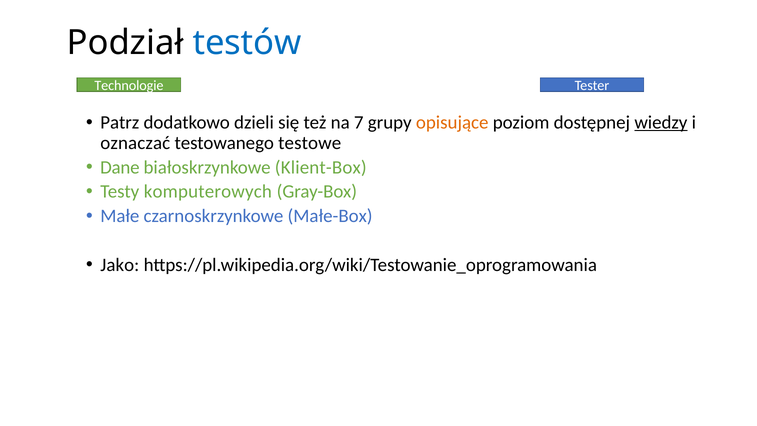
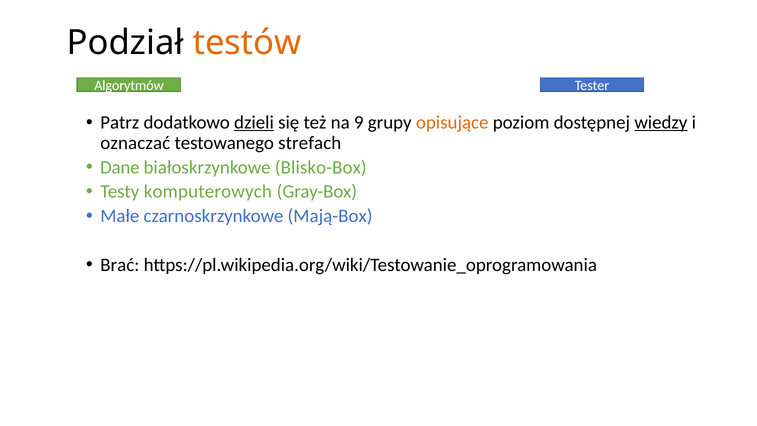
testów colour: blue -> orange
Technologie: Technologie -> Algorytmów
dzieli underline: none -> present
7: 7 -> 9
testowe: testowe -> strefach
Klient-Box: Klient-Box -> Blisko-Box
Małe-Box: Małe-Box -> Mają-Box
Jako: Jako -> Brać
